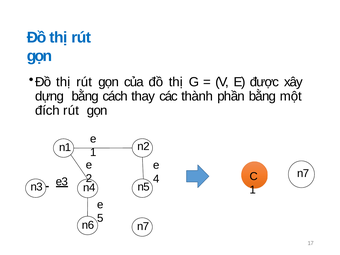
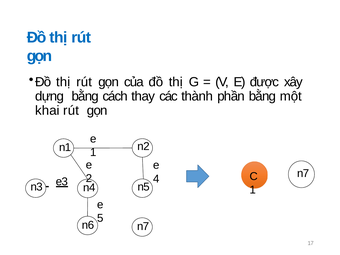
đích: đích -> khai
